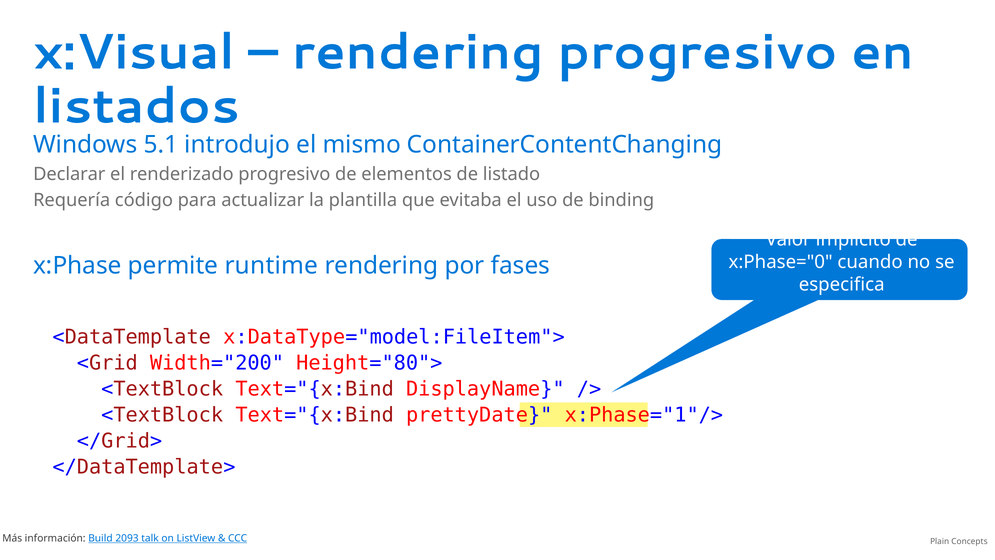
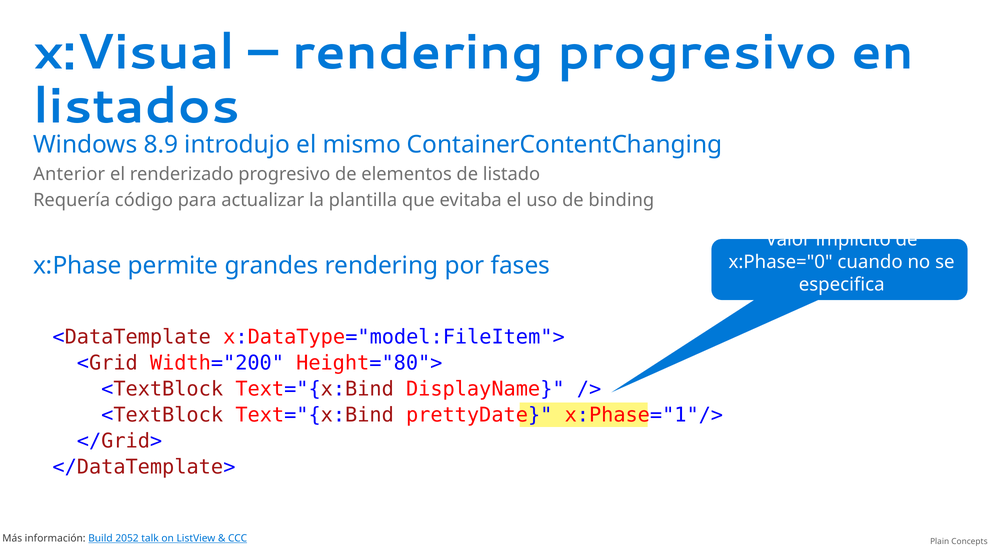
5.1: 5.1 -> 8.9
Declarar: Declarar -> Anterior
runtime: runtime -> grandes
2093: 2093 -> 2052
